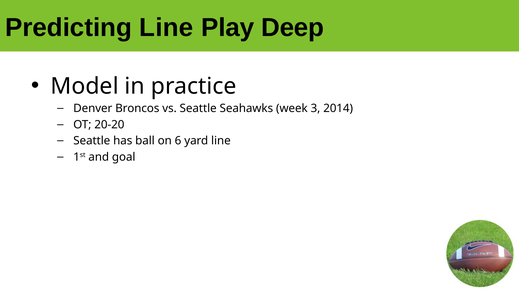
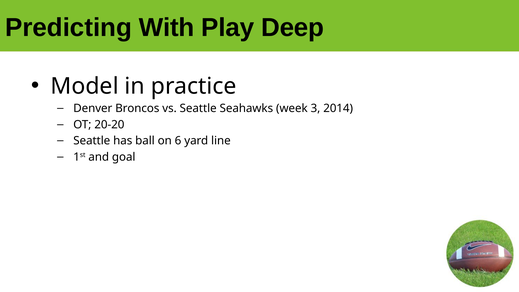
Predicting Line: Line -> With
